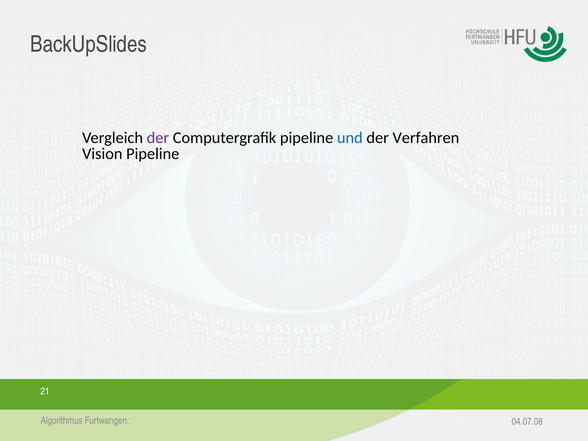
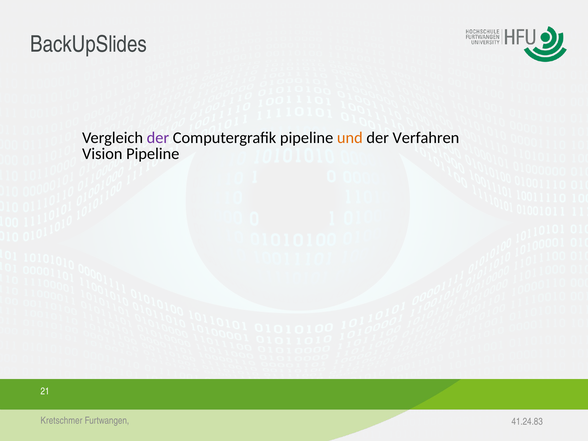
und colour: blue -> orange
Algorithmus: Algorithmus -> Kretschmer
04.07.08: 04.07.08 -> 41.24.83
